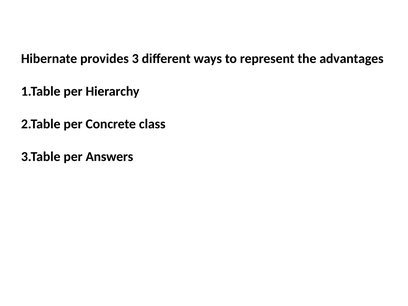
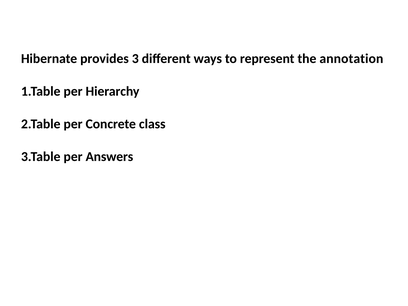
advantages: advantages -> annotation
